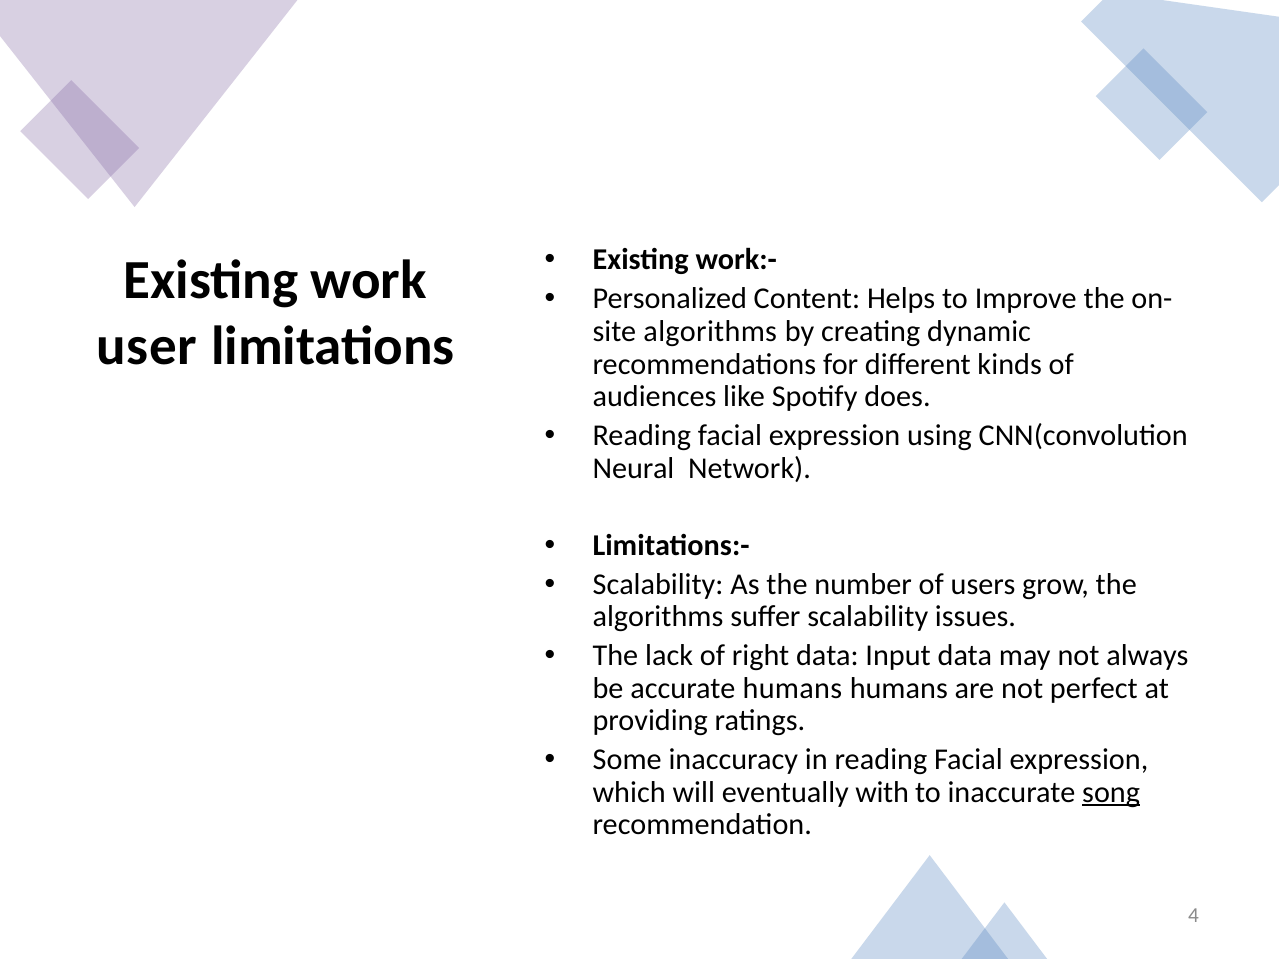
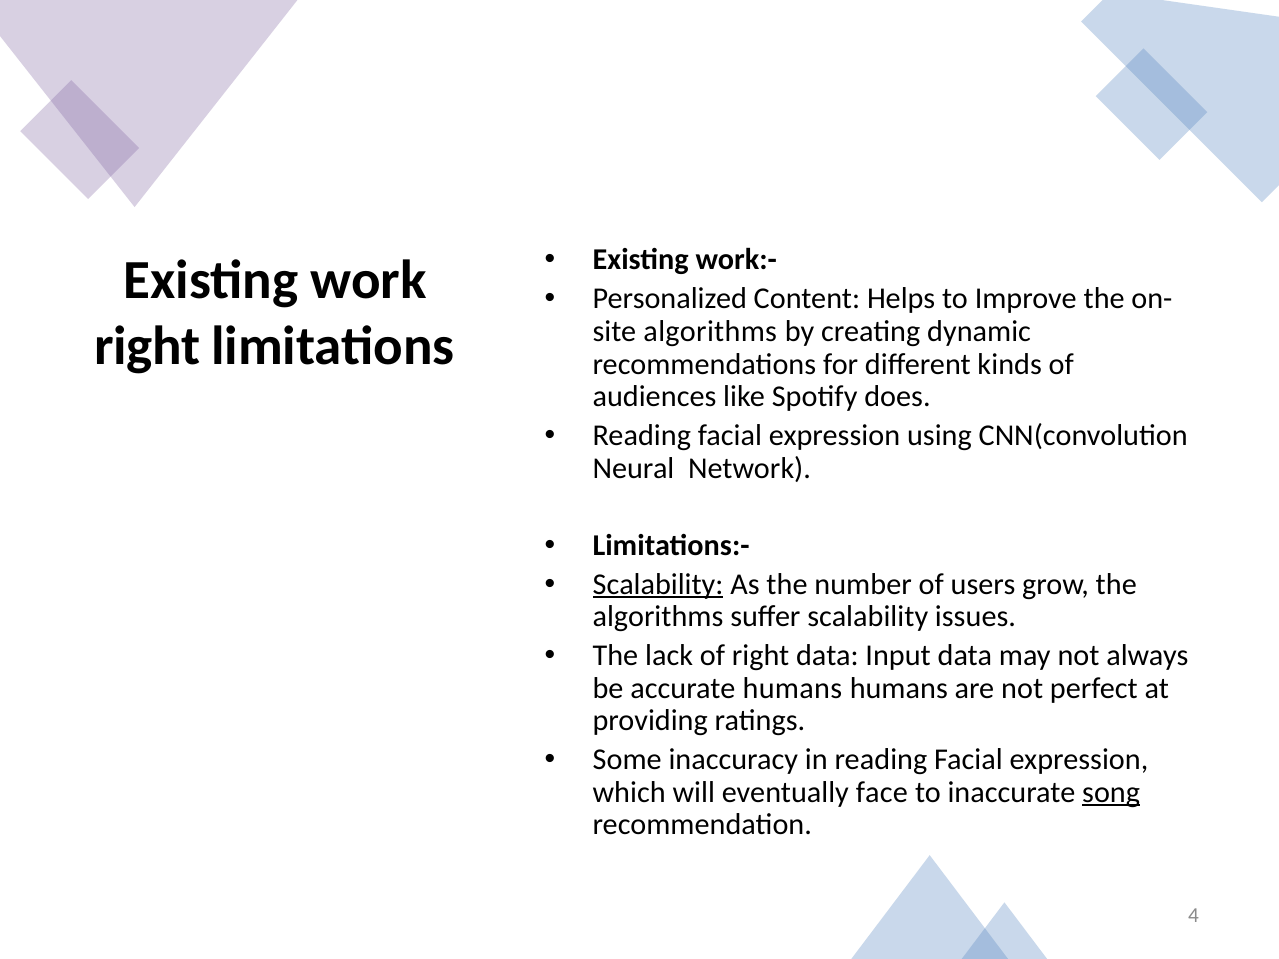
user at (147, 347): user -> right
Scalability at (658, 584) underline: none -> present
with: with -> face
